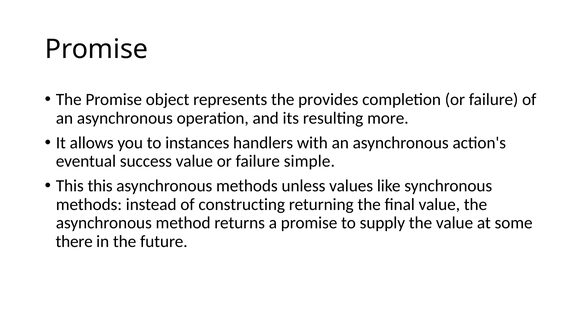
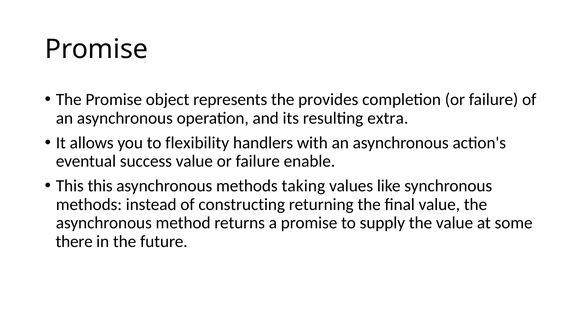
more: more -> extra
instances: instances -> flexibility
simple: simple -> enable
unless: unless -> taking
